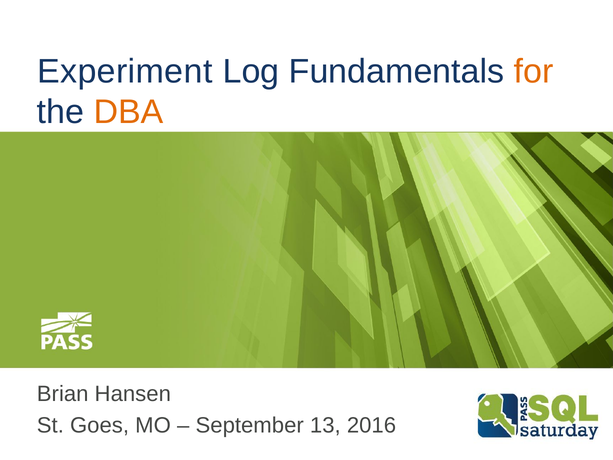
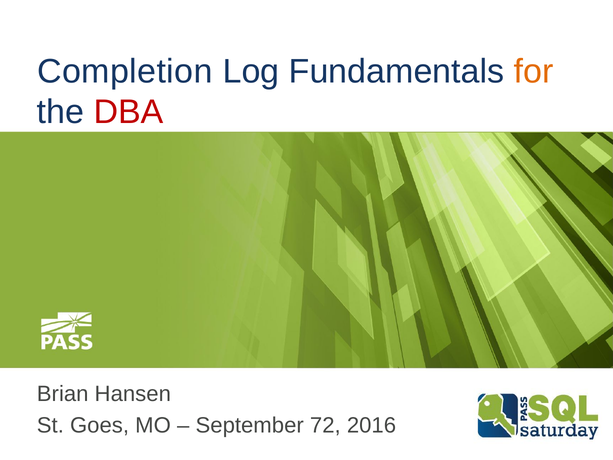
Experiment: Experiment -> Completion
DBA colour: orange -> red
13: 13 -> 72
